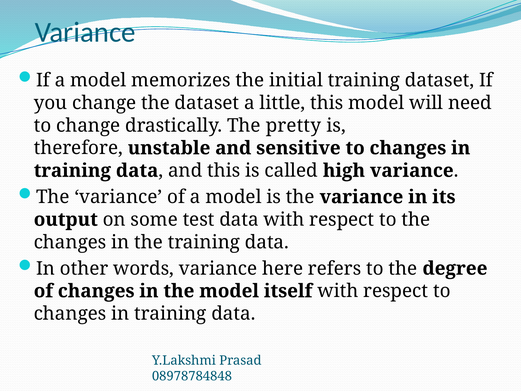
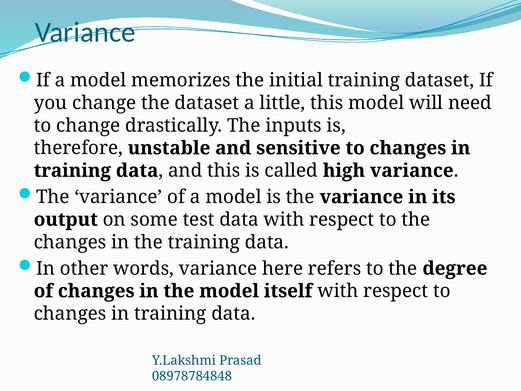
pretty: pretty -> inputs
